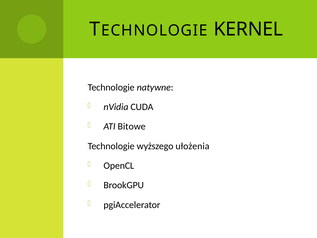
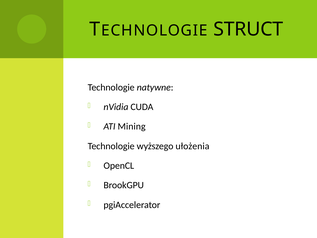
KERNEL: KERNEL -> STRUCT
Bitowe: Bitowe -> Mining
